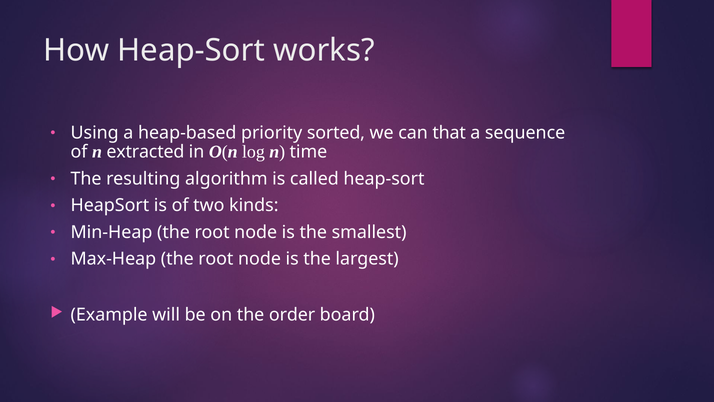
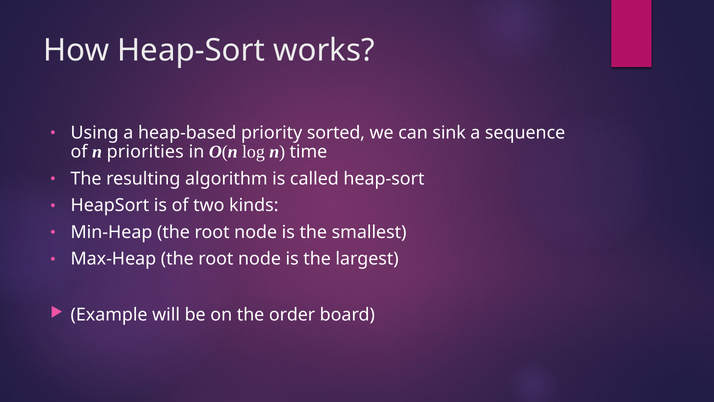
that: that -> sink
extracted: extracted -> priorities
